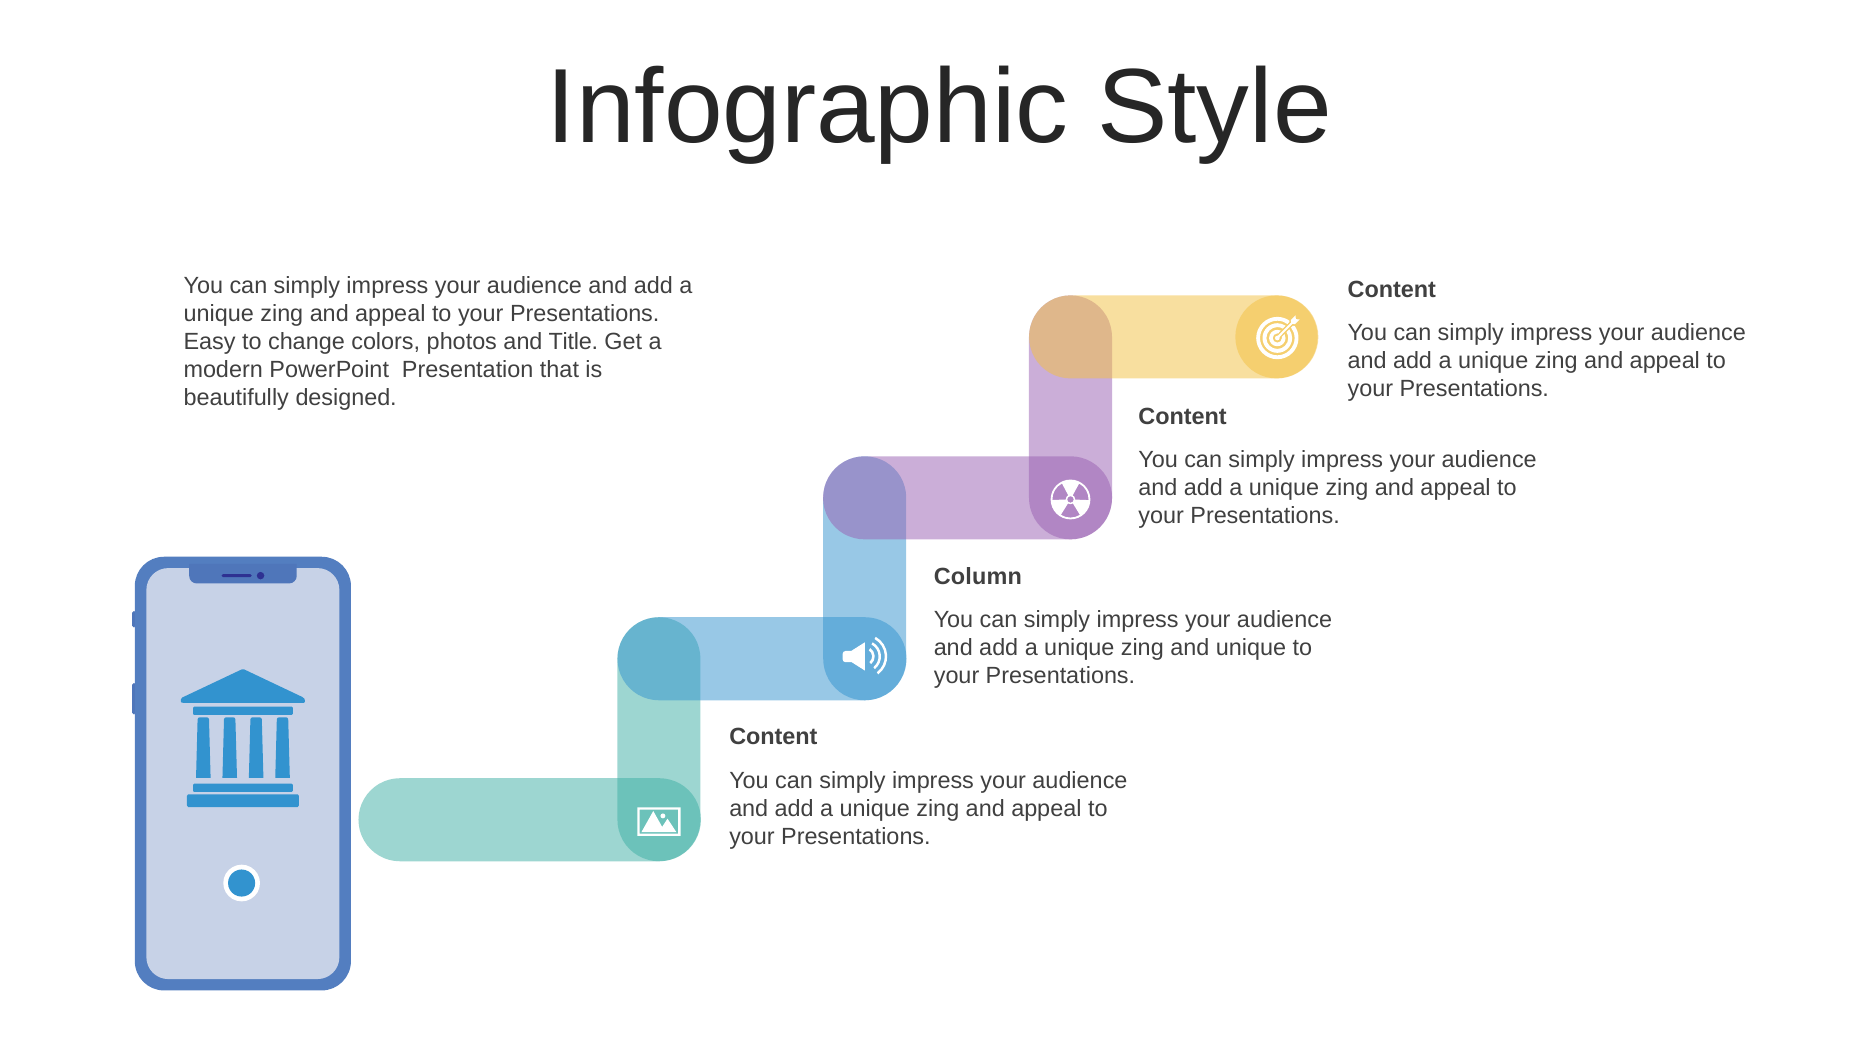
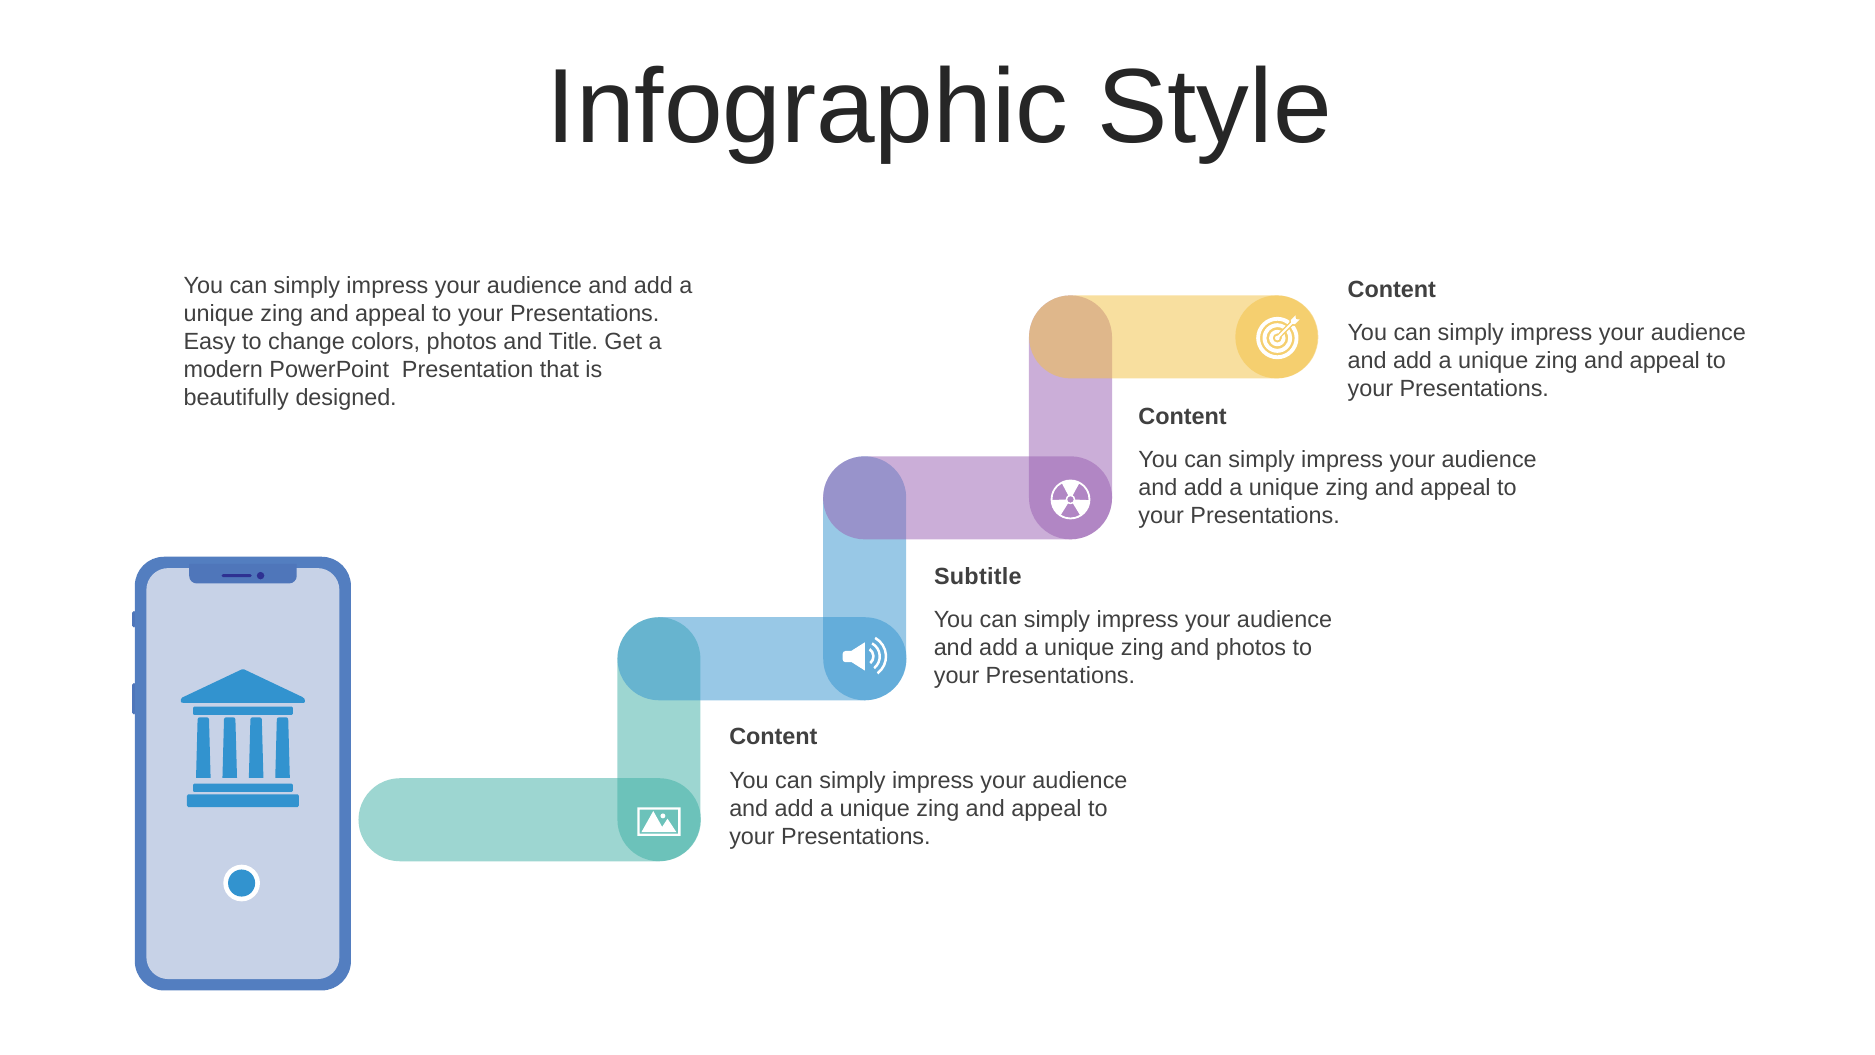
Column: Column -> Subtitle
and unique: unique -> photos
